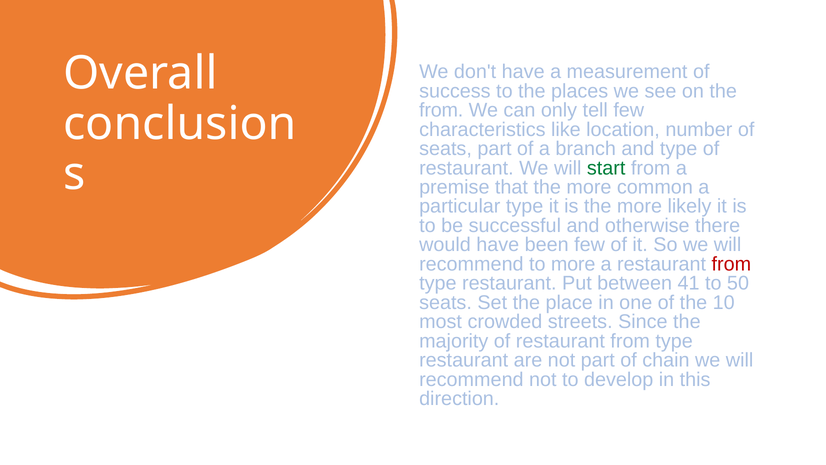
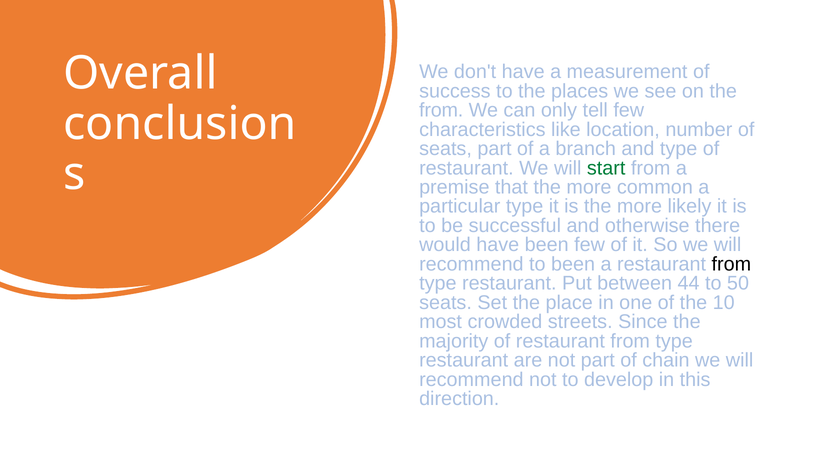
to more: more -> been
from at (731, 264) colour: red -> black
41: 41 -> 44
